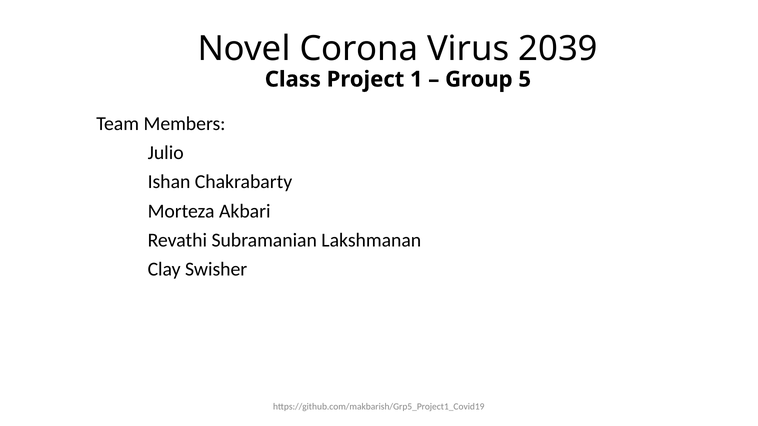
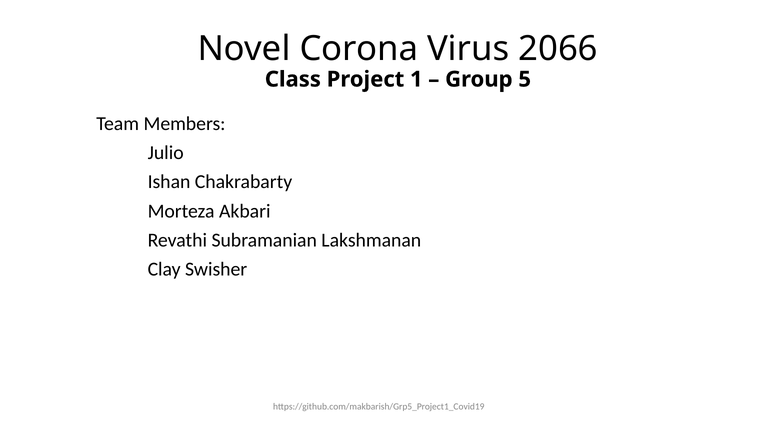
2039: 2039 -> 2066
